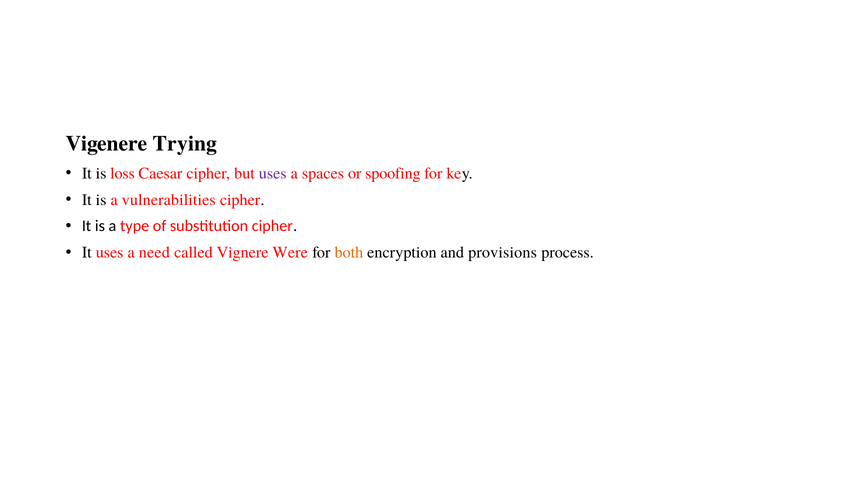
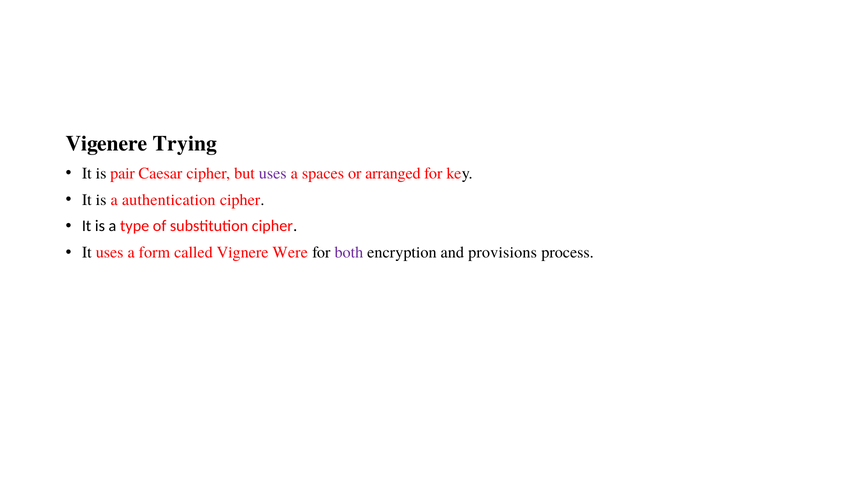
loss: loss -> pair
spoofing: spoofing -> arranged
vulnerabilities: vulnerabilities -> authentication
need: need -> form
both colour: orange -> purple
